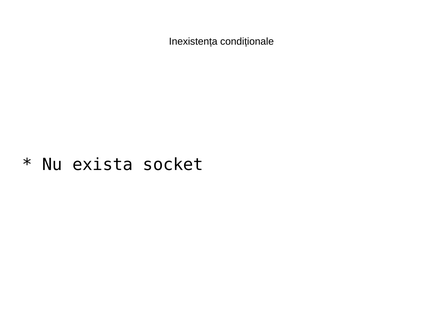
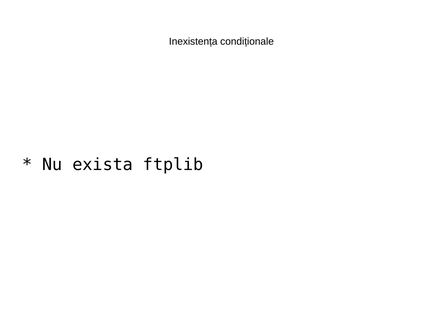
socket: socket -> ftplib
